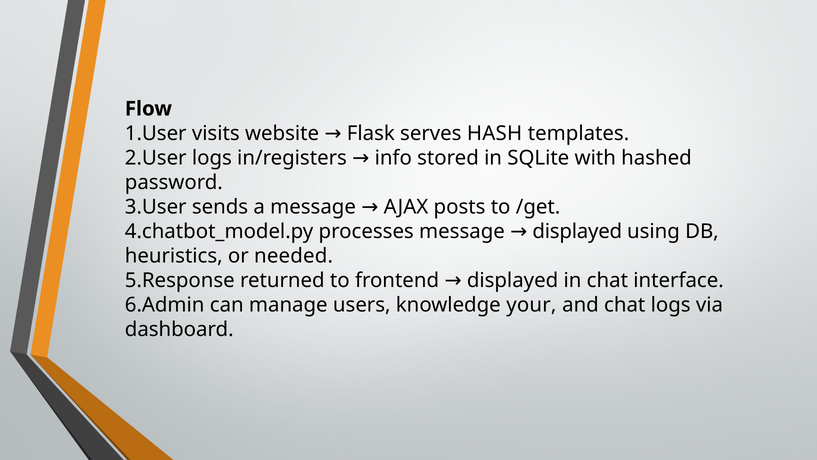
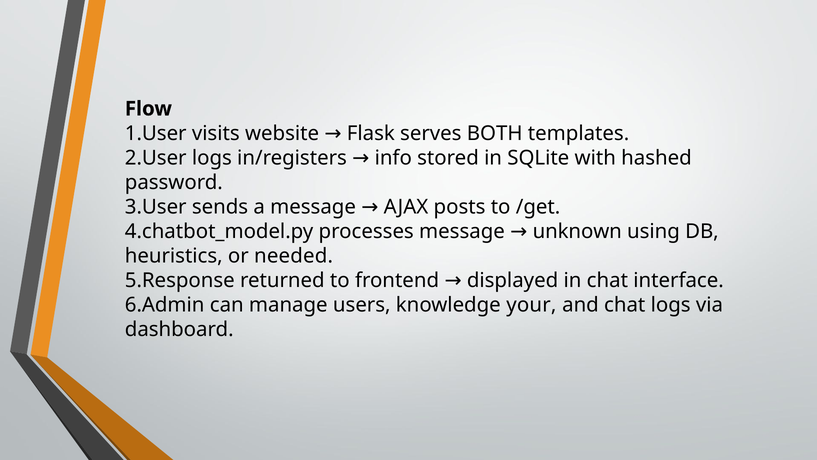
HASH: HASH -> BOTH
message displayed: displayed -> unknown
